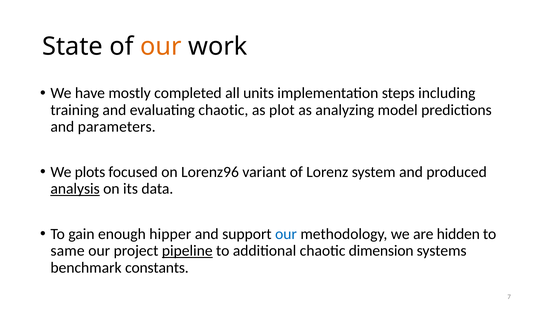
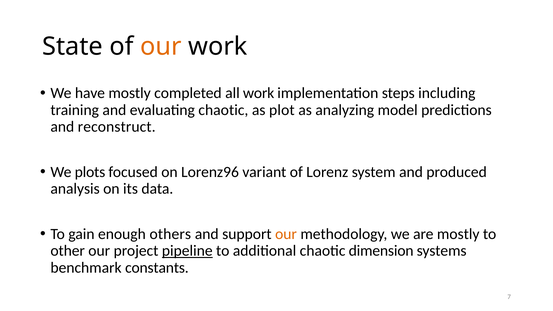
all units: units -> work
parameters: parameters -> reconstruct
analysis underline: present -> none
hipper: hipper -> others
our at (286, 234) colour: blue -> orange
are hidden: hidden -> mostly
same: same -> other
